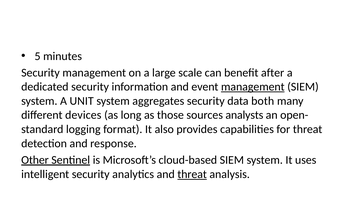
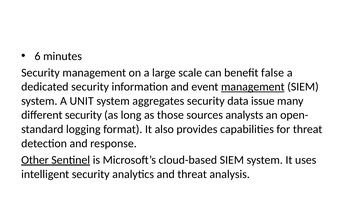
5: 5 -> 6
after: after -> false
both: both -> issue
different devices: devices -> security
threat at (192, 174) underline: present -> none
